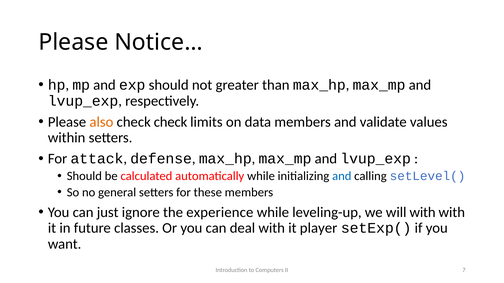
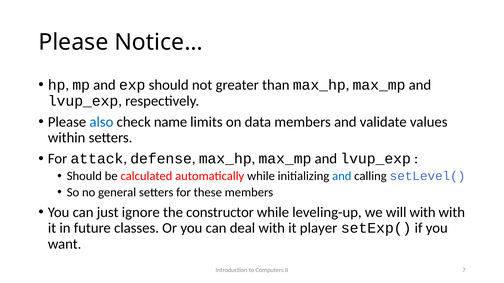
also colour: orange -> blue
check check: check -> name
experience: experience -> constructor
